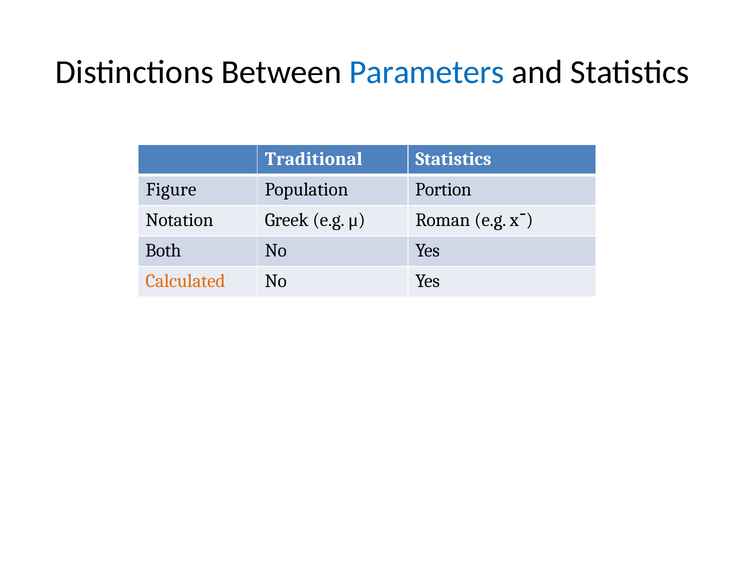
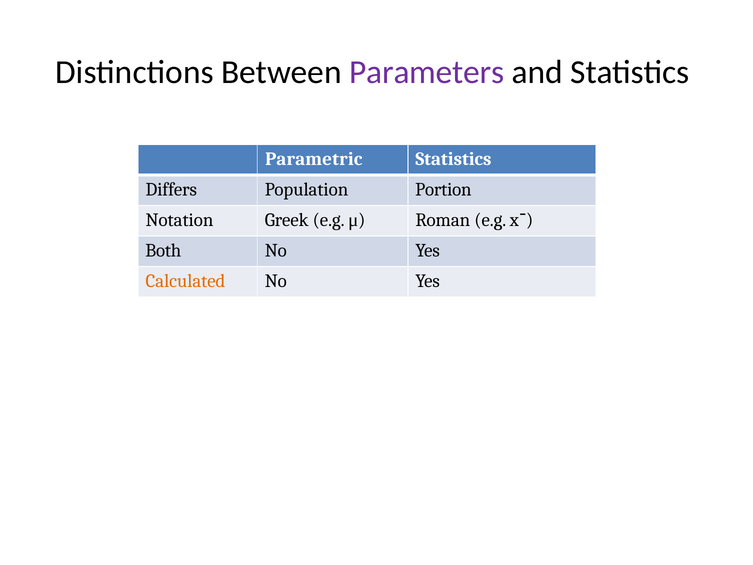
Parameters colour: blue -> purple
Traditional: Traditional -> Parametric
Figure: Figure -> Differs
